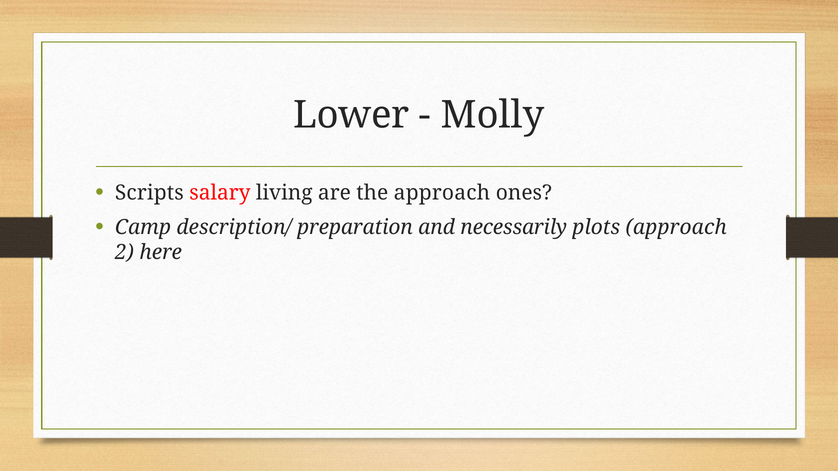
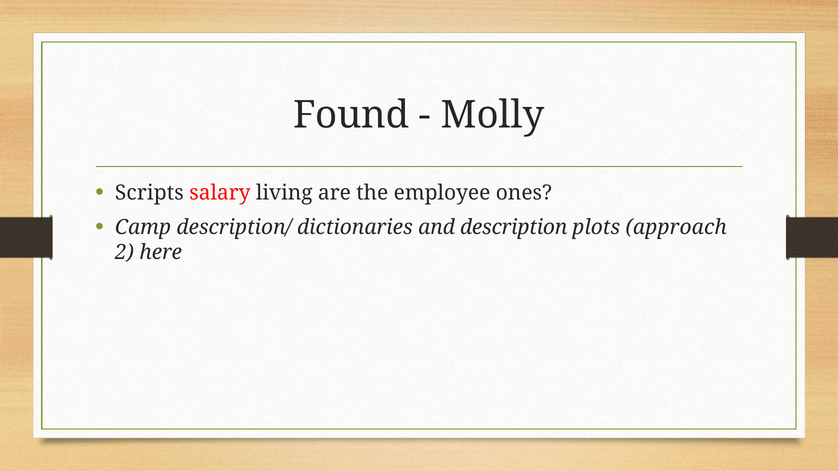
Lower: Lower -> Found
the approach: approach -> employee
preparation: preparation -> dictionaries
necessarily: necessarily -> description
